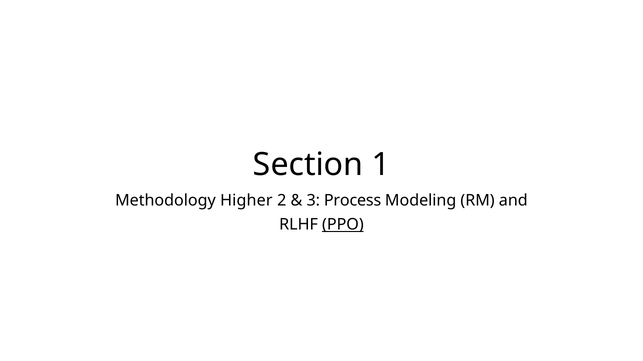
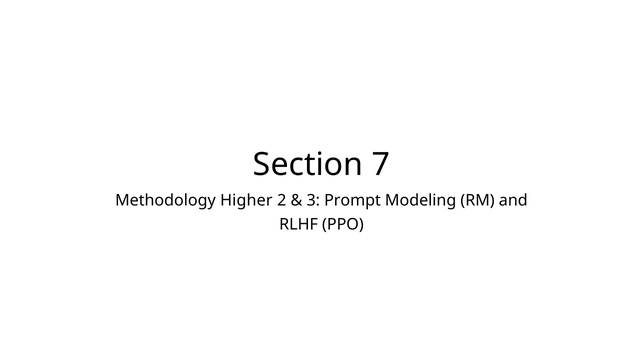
1: 1 -> 7
Process: Process -> Prompt
PPO underline: present -> none
